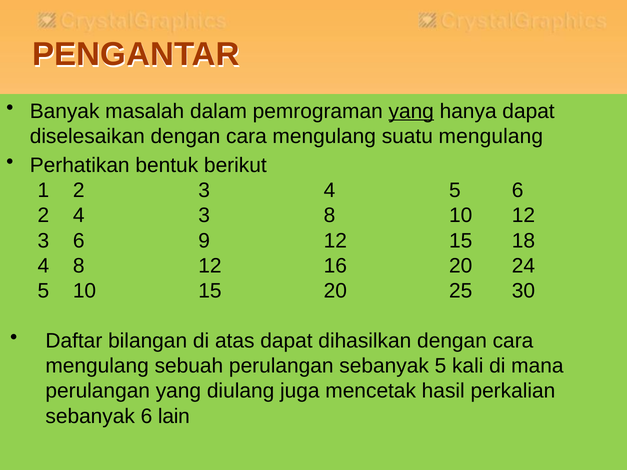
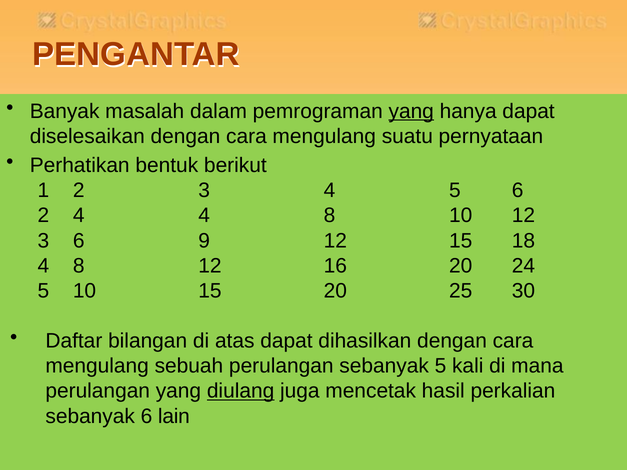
suatu mengulang: mengulang -> pernyataan
4 3: 3 -> 4
diulang underline: none -> present
